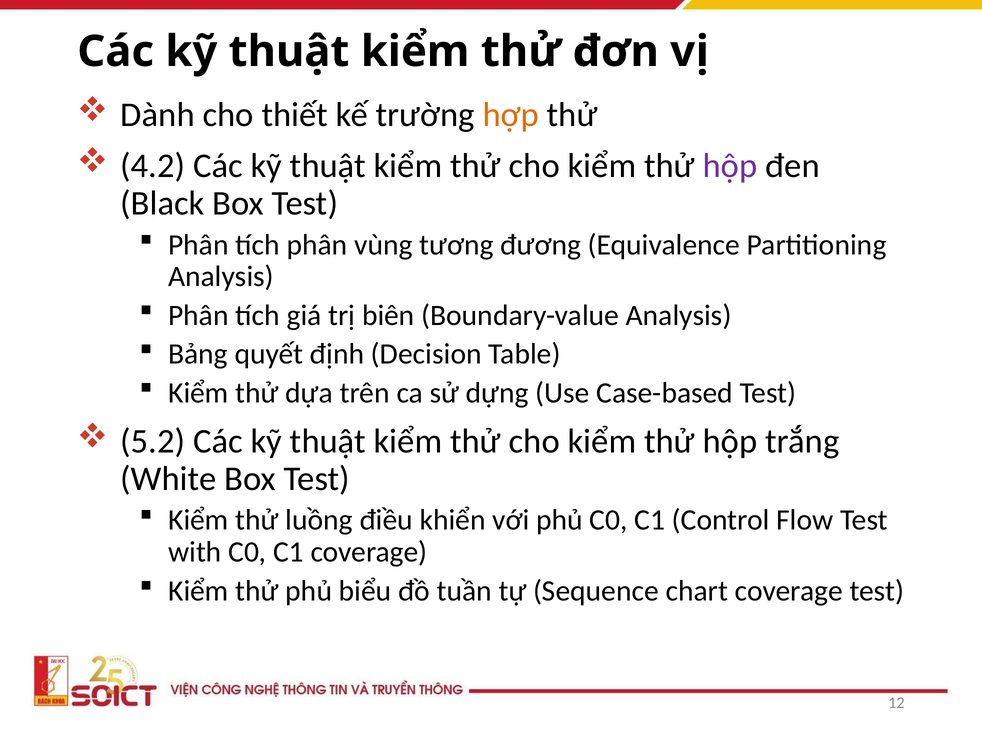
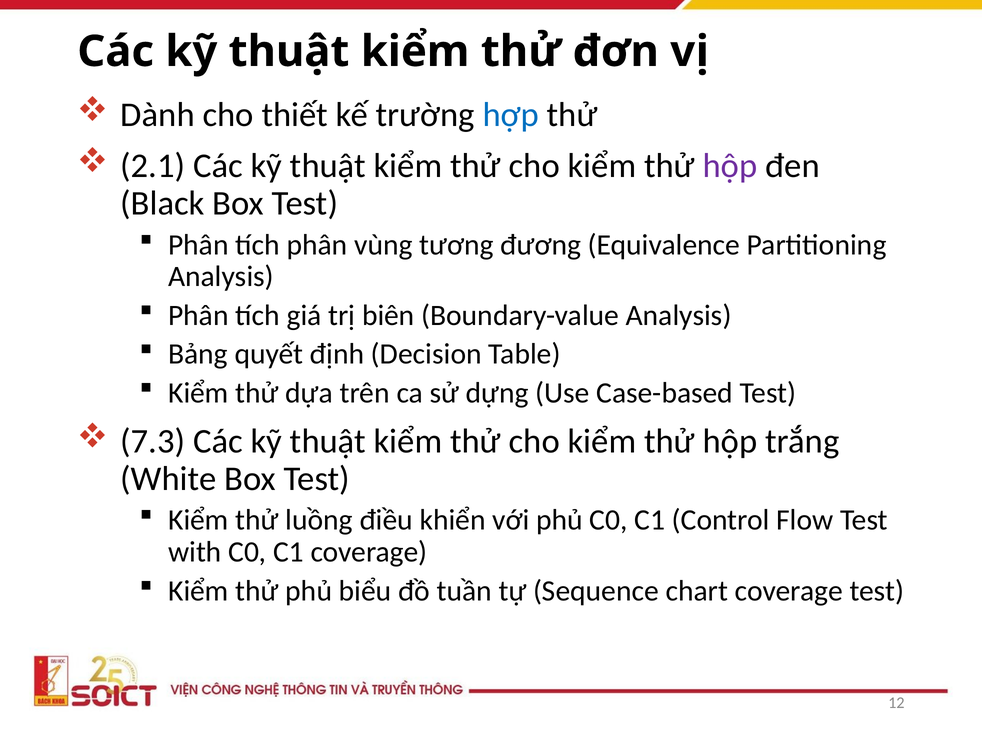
hợp colour: orange -> blue
4.2: 4.2 -> 2.1
5.2: 5.2 -> 7.3
